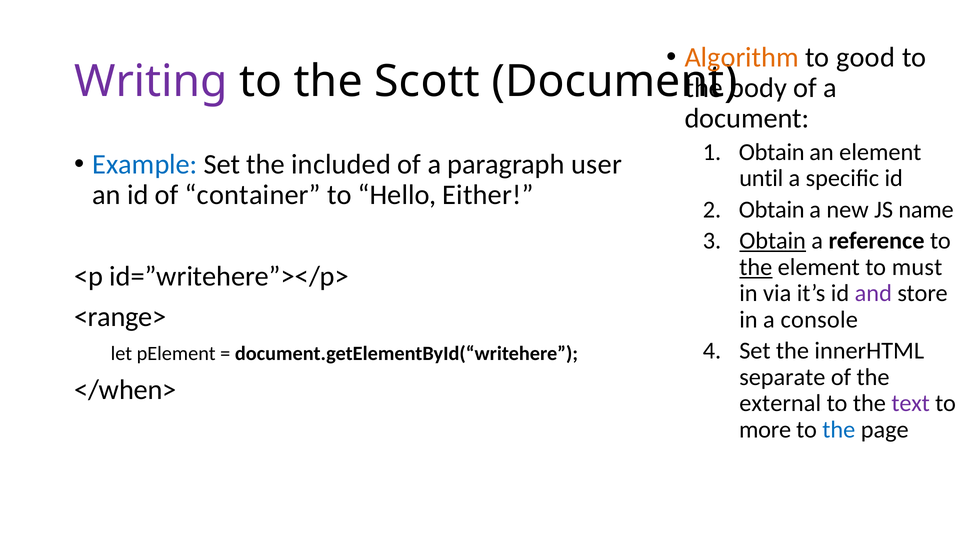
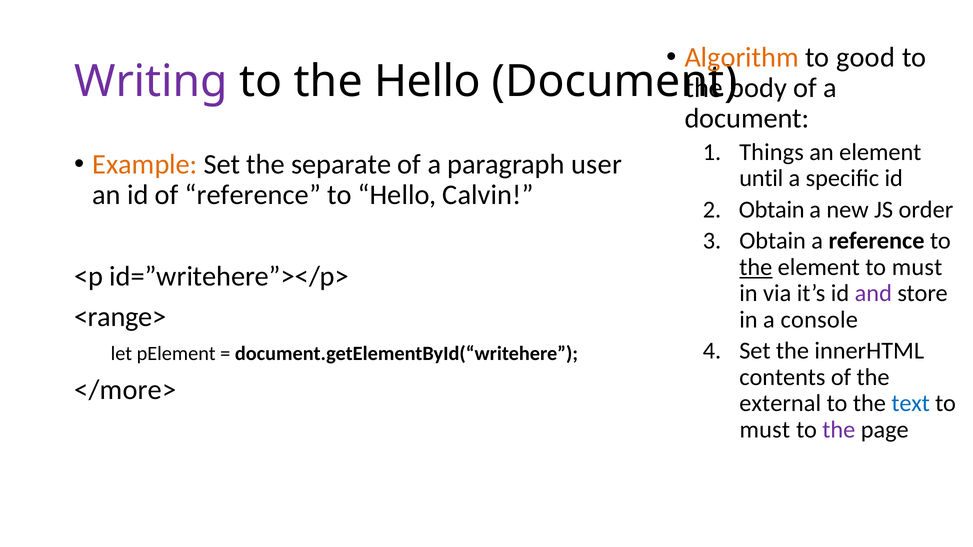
the Scott: Scott -> Hello
Obtain at (772, 152): Obtain -> Things
Example colour: blue -> orange
included: included -> separate
of container: container -> reference
Either: Either -> Calvin
name: name -> order
Obtain at (773, 241) underline: present -> none
separate: separate -> contents
</when>: </when> -> </more>
text colour: purple -> blue
more at (765, 430): more -> must
the at (839, 430) colour: blue -> purple
